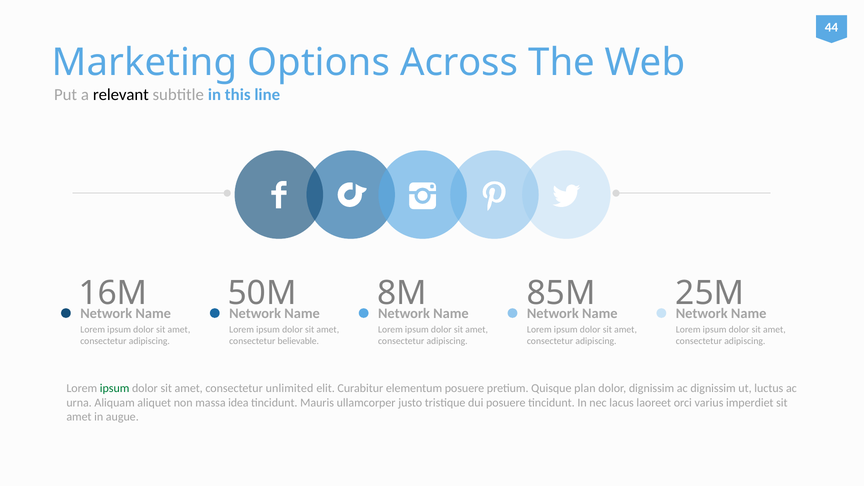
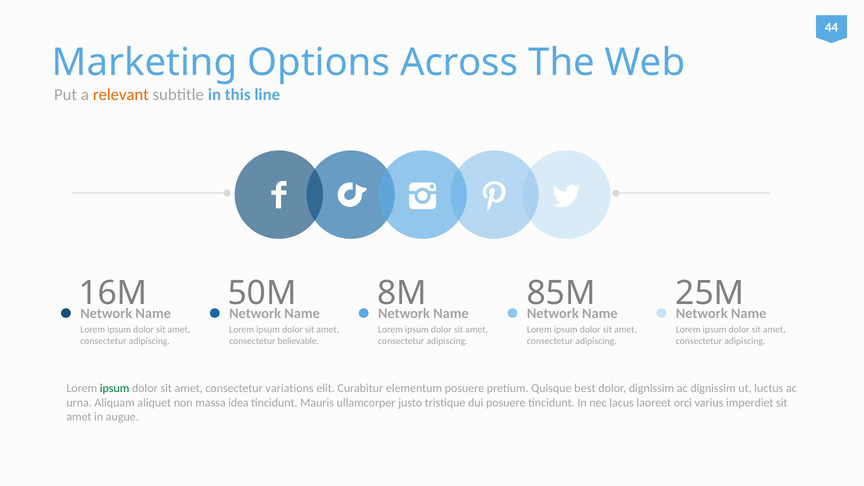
relevant colour: black -> orange
unlimited: unlimited -> variations
plan: plan -> best
